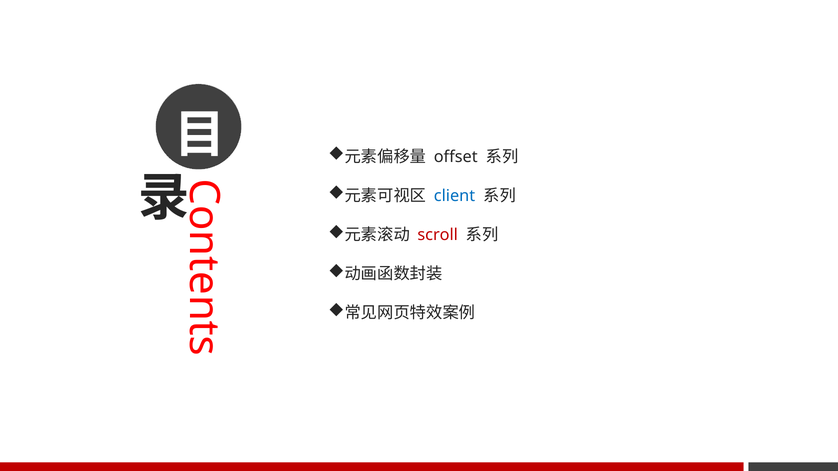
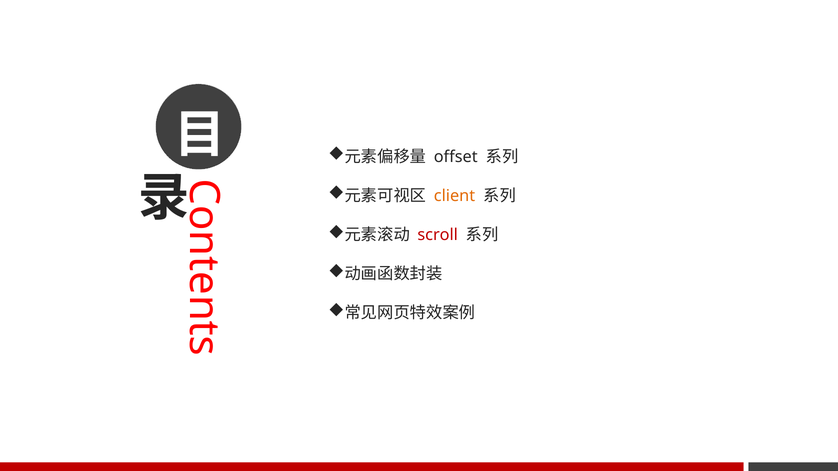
client colour: blue -> orange
